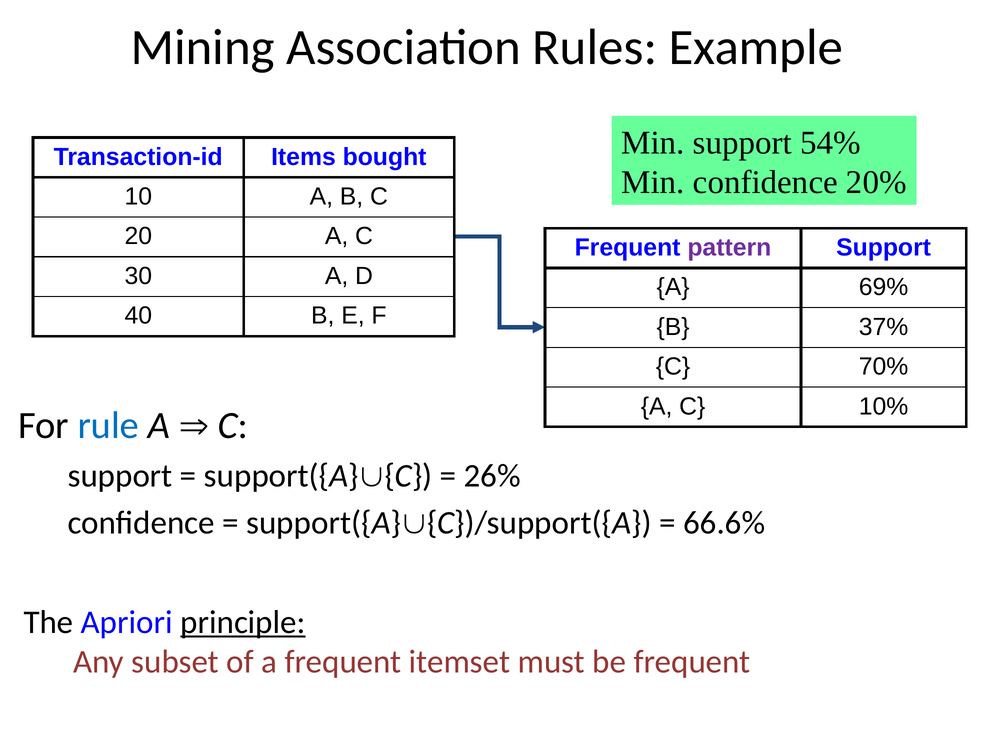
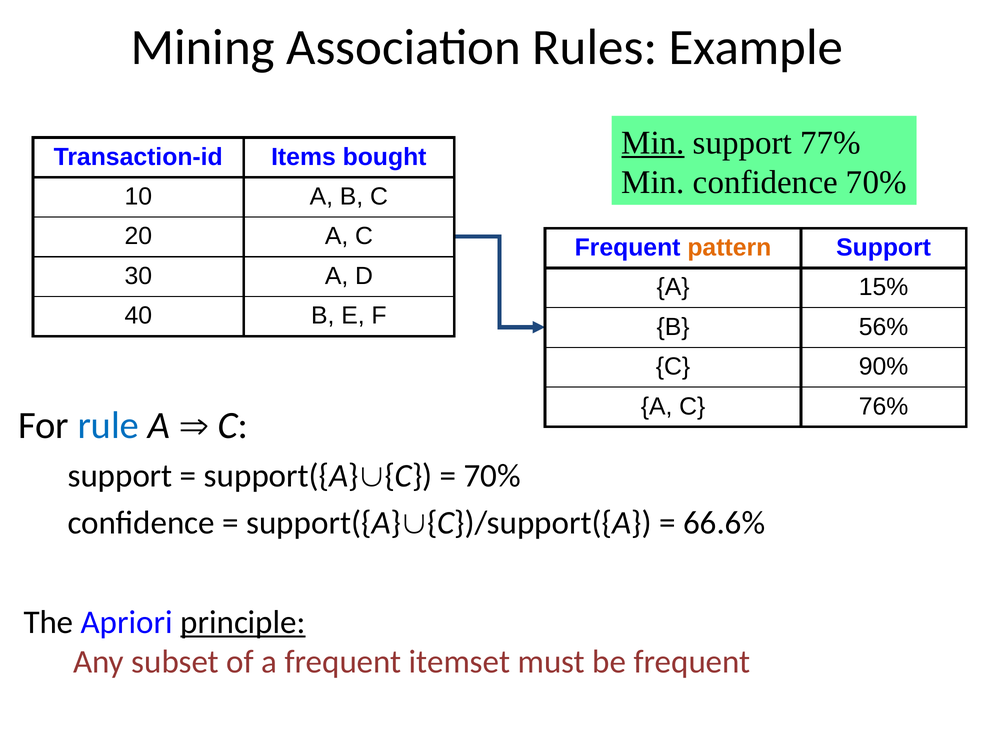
Min at (653, 143) underline: none -> present
54%: 54% -> 77%
confidence 20%: 20% -> 70%
pattern colour: purple -> orange
69%: 69% -> 15%
37%: 37% -> 56%
70%: 70% -> 90%
10%: 10% -> 76%
26% at (492, 476): 26% -> 70%
